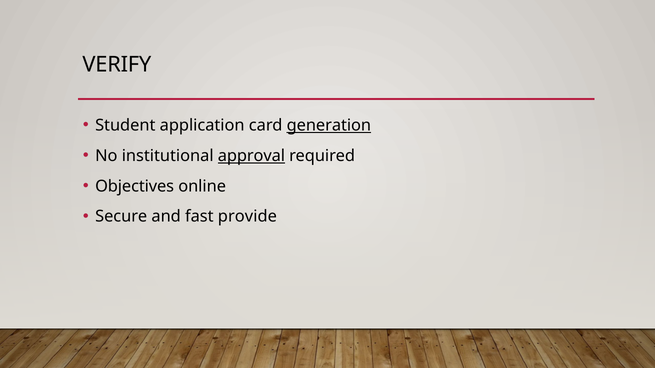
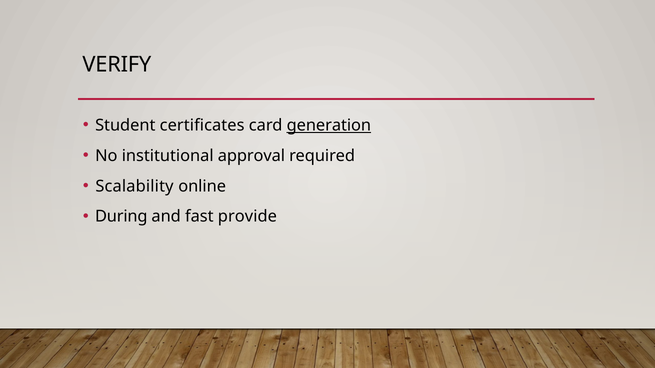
application: application -> certificates
approval underline: present -> none
Objectives: Objectives -> Scalability
Secure: Secure -> During
